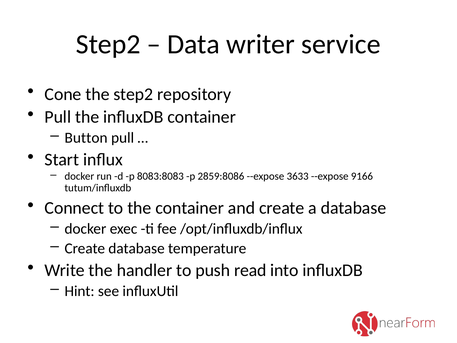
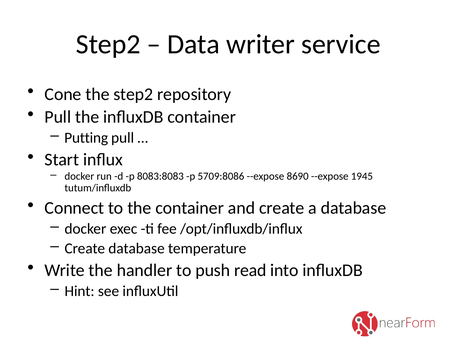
Button: Button -> Putting
2859:8086: 2859:8086 -> 5709:8086
3633: 3633 -> 8690
9166: 9166 -> 1945
